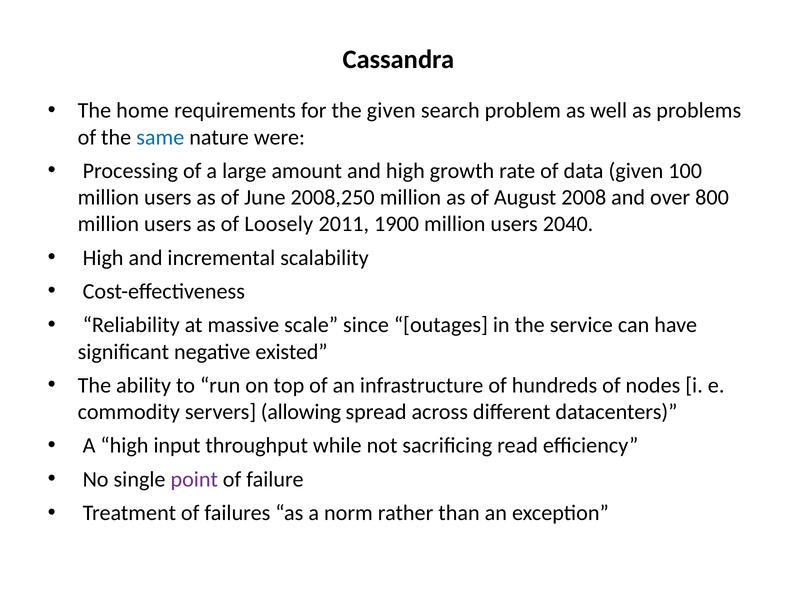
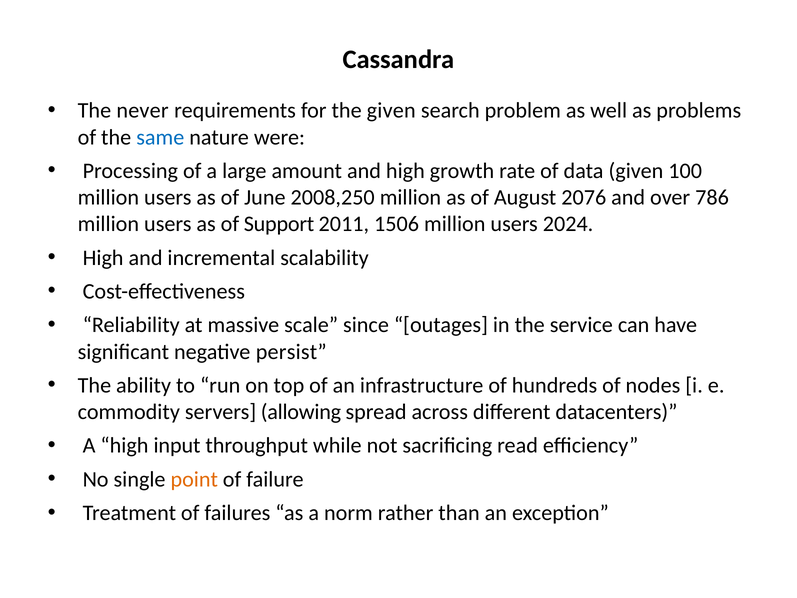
home: home -> never
2008: 2008 -> 2076
800: 800 -> 786
Loosely: Loosely -> Support
1900: 1900 -> 1506
2040: 2040 -> 2024
existed: existed -> persist
point colour: purple -> orange
